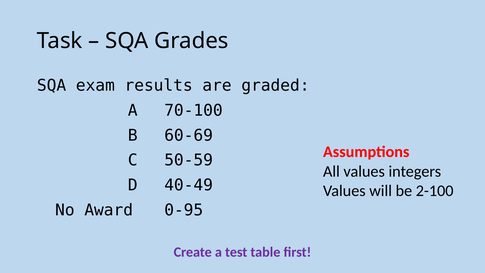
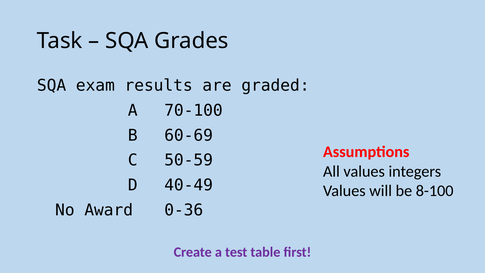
2-100: 2-100 -> 8-100
0-95: 0-95 -> 0-36
